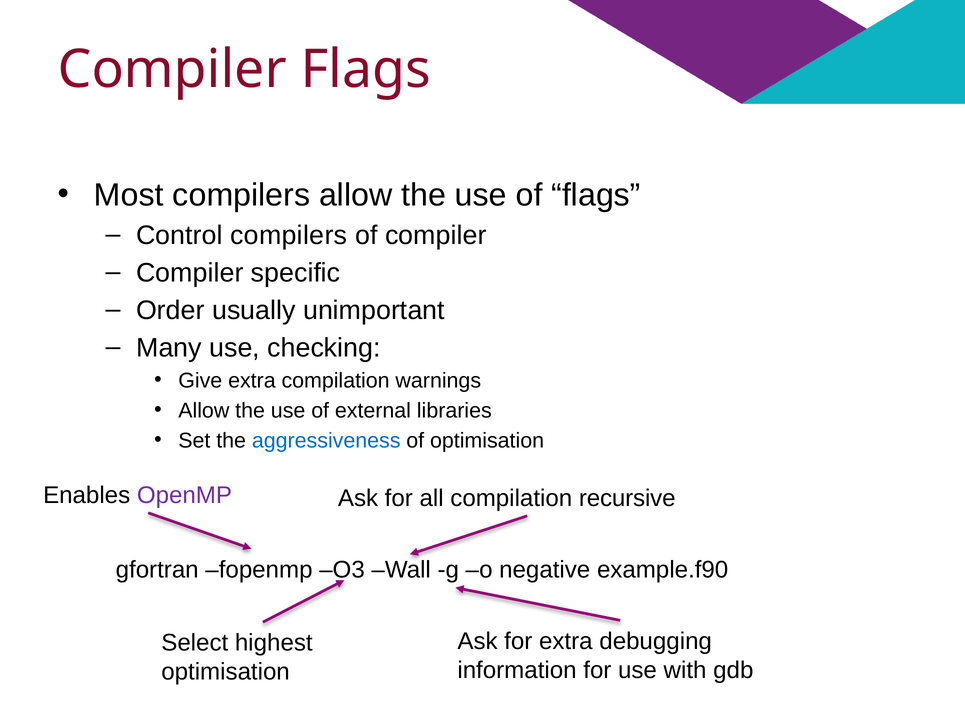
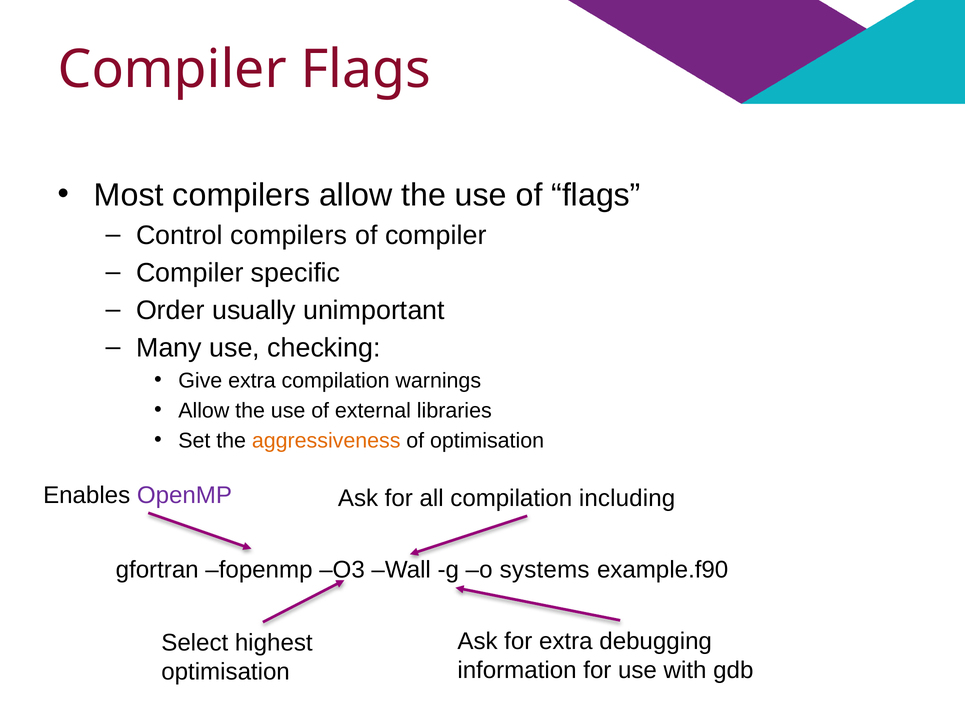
aggressiveness colour: blue -> orange
recursive: recursive -> including
negative: negative -> systems
